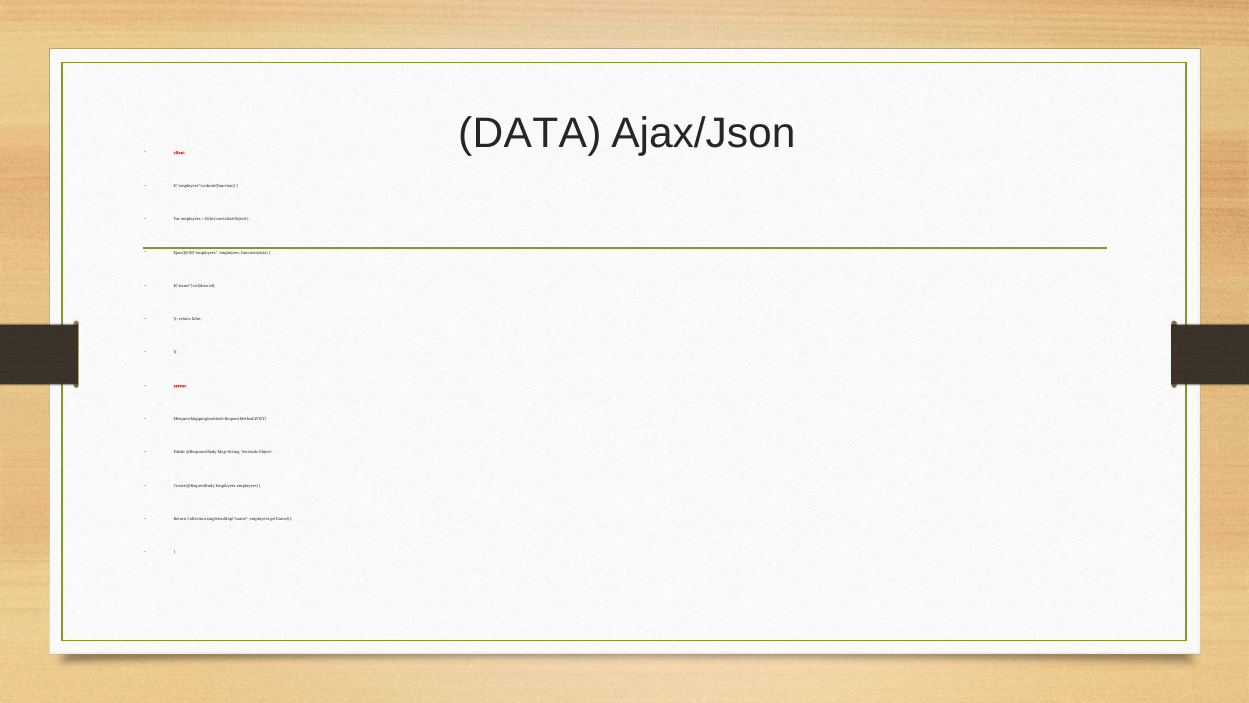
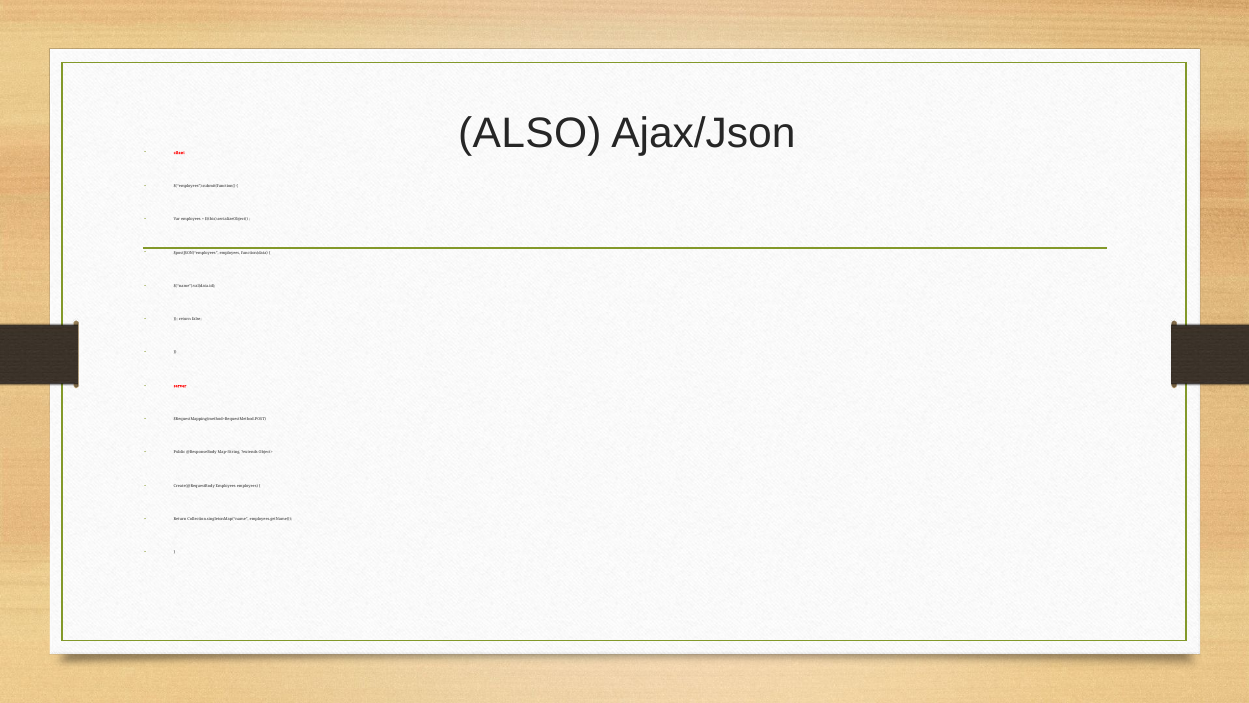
DATA: DATA -> ALSO
